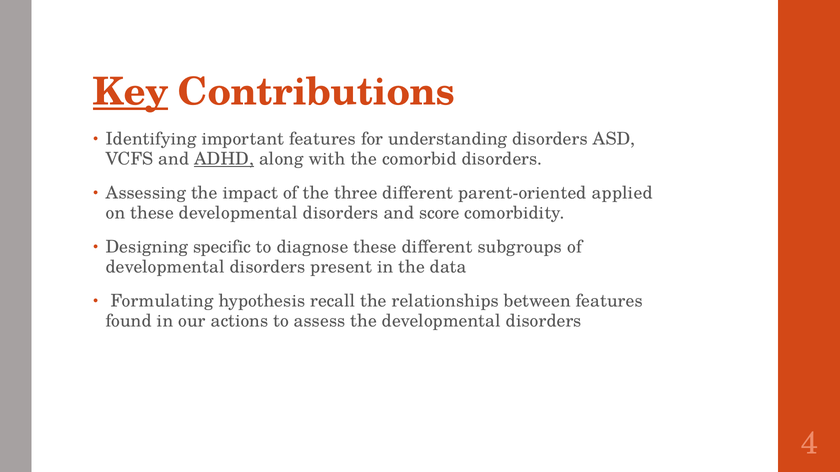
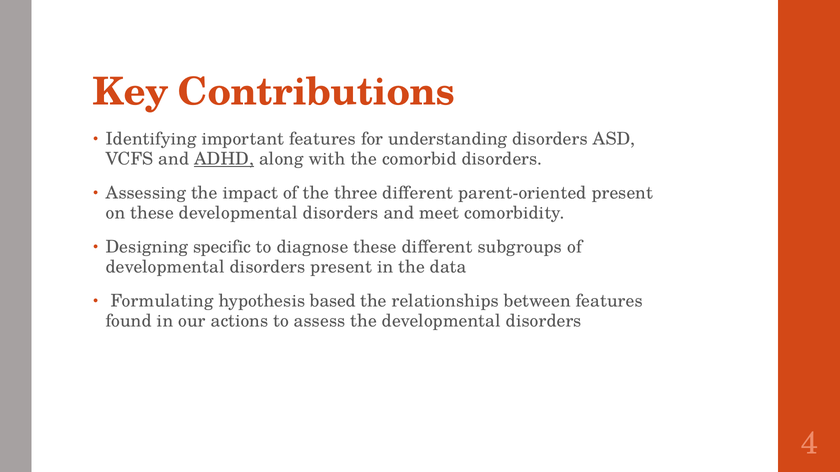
Key underline: present -> none
parent-oriented applied: applied -> present
score: score -> meet
recall: recall -> based
